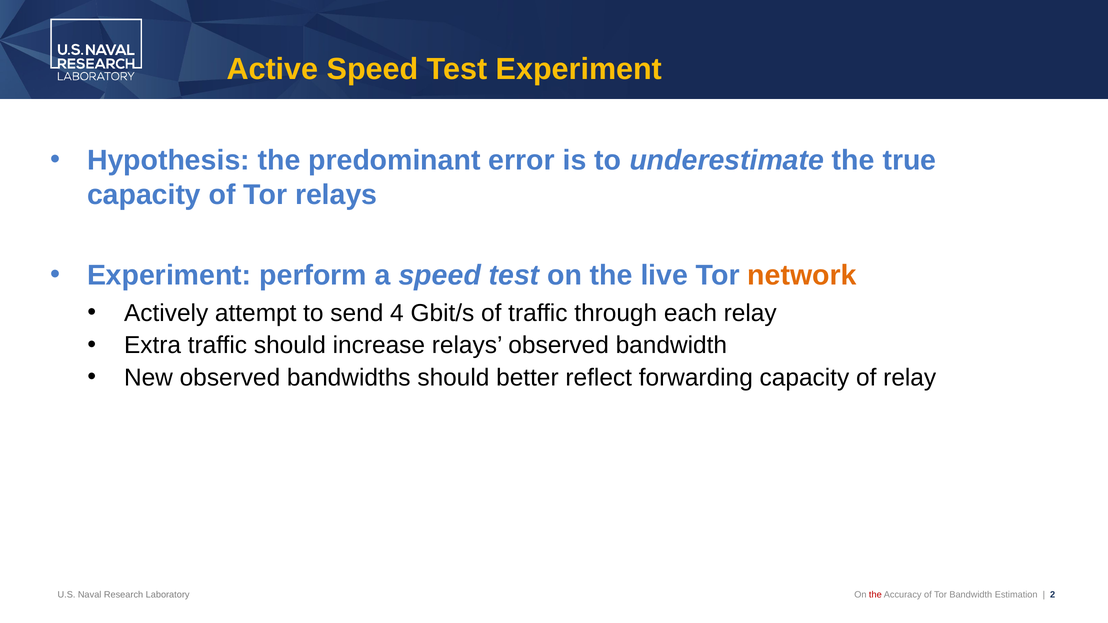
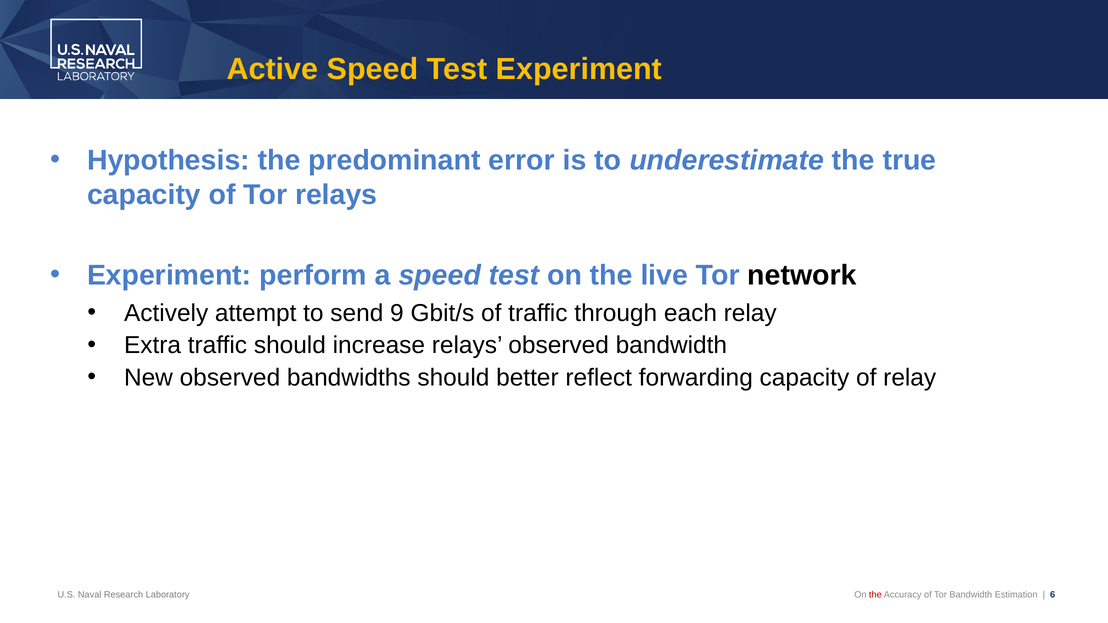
network colour: orange -> black
4: 4 -> 9
2: 2 -> 6
